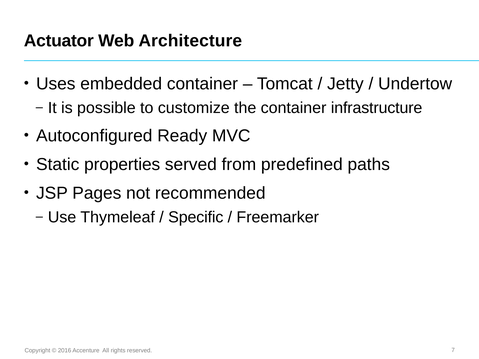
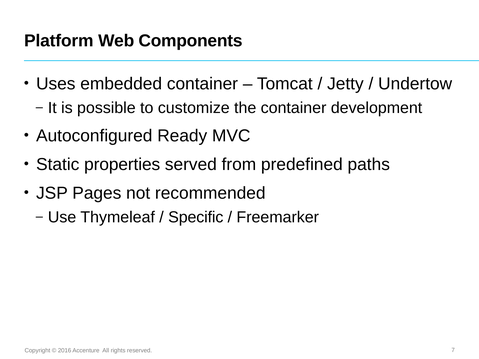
Actuator: Actuator -> Platform
Architecture: Architecture -> Components
infrastructure: infrastructure -> development
